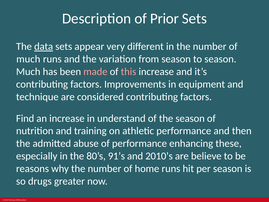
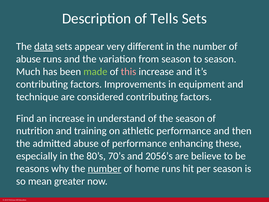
Prior: Prior -> Tells
much at (28, 59): much -> abuse
made colour: pink -> light green
91’s: 91’s -> 70’s
2010’s: 2010’s -> 2056’s
number at (104, 168) underline: none -> present
drugs: drugs -> mean
